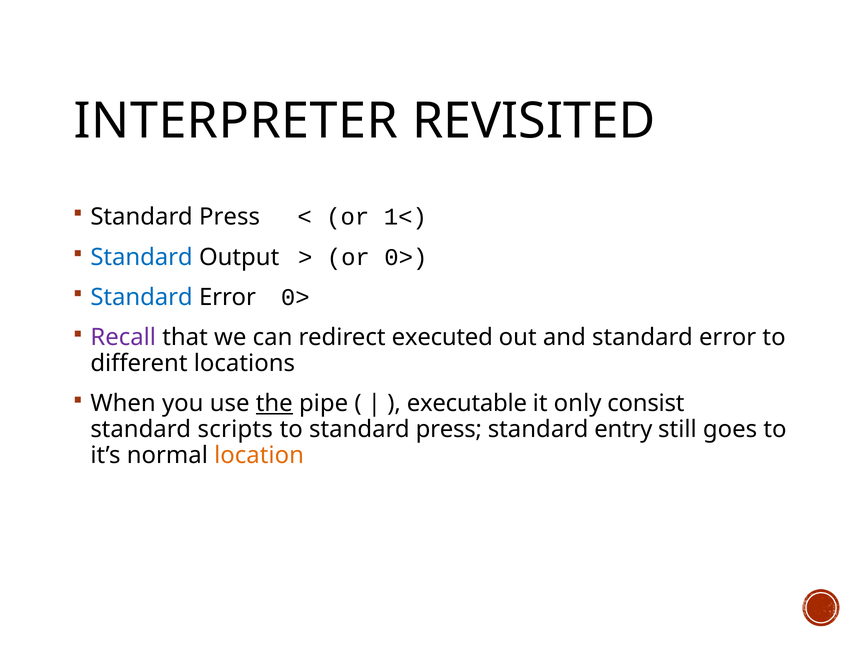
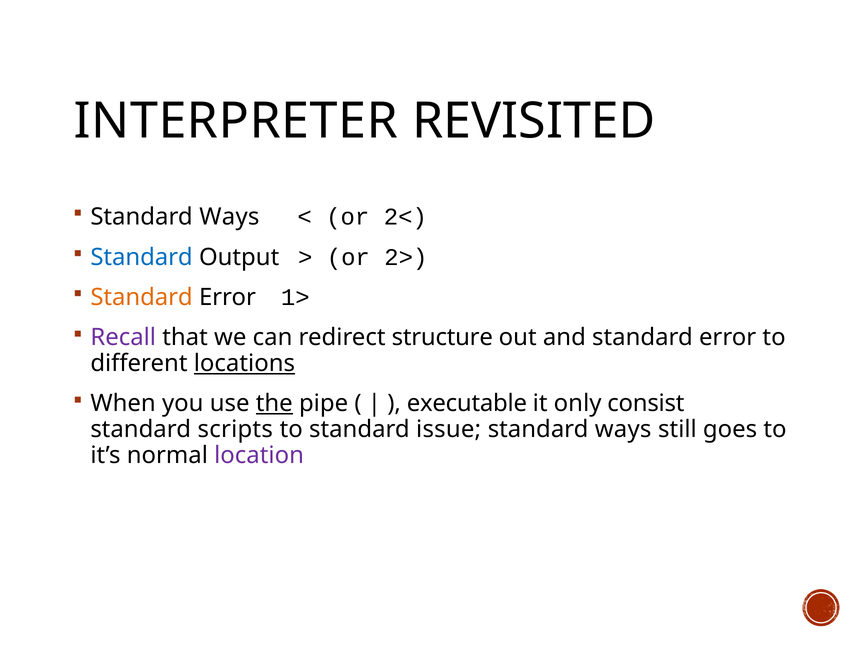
Press at (229, 217): Press -> Ways
1<: 1< -> 2<
or 0>: 0> -> 2>
Standard at (142, 297) colour: blue -> orange
Error 0>: 0> -> 1>
executed: executed -> structure
locations underline: none -> present
to standard press: press -> issue
entry at (623, 429): entry -> ways
location colour: orange -> purple
